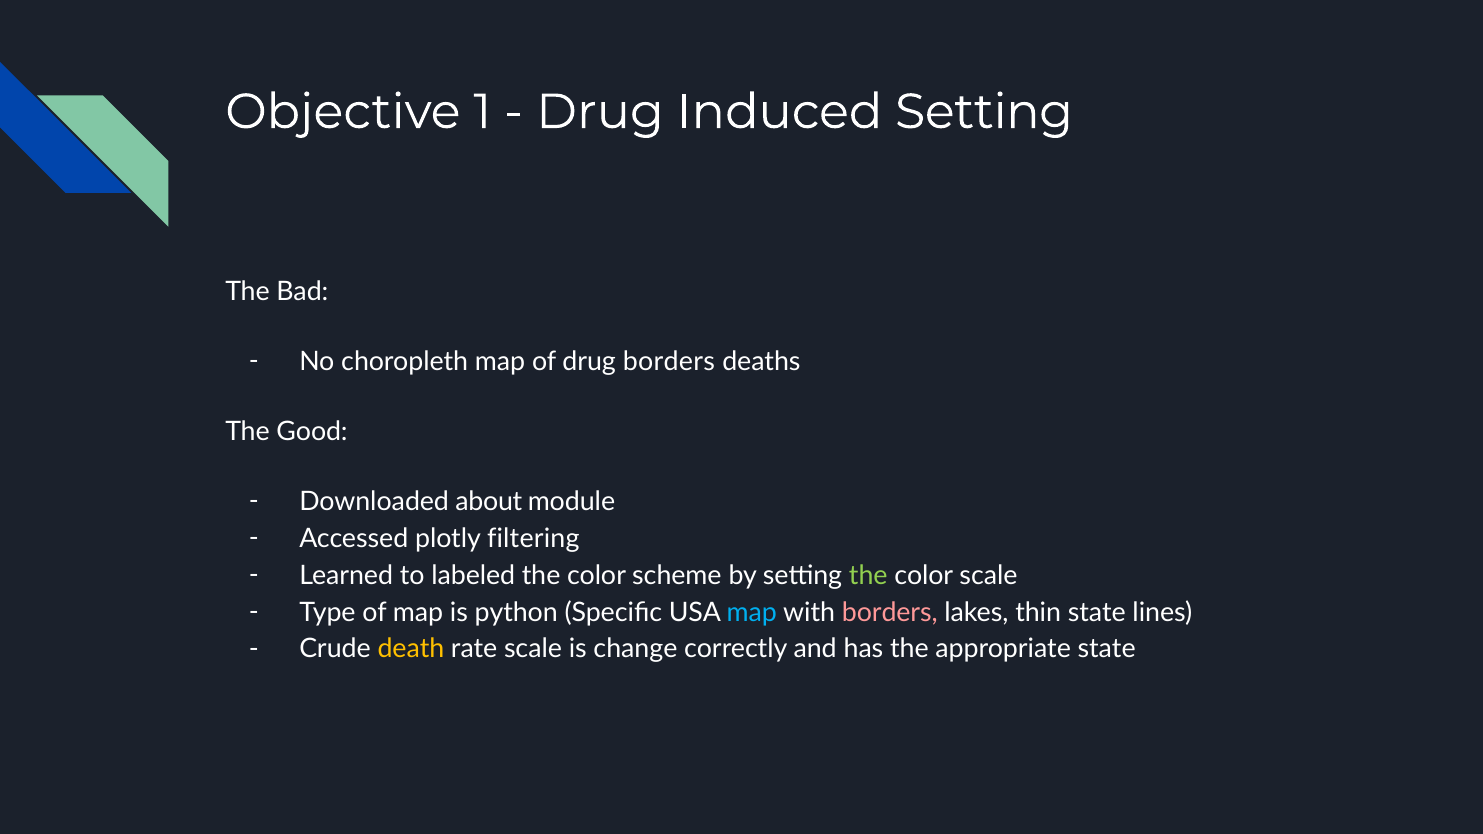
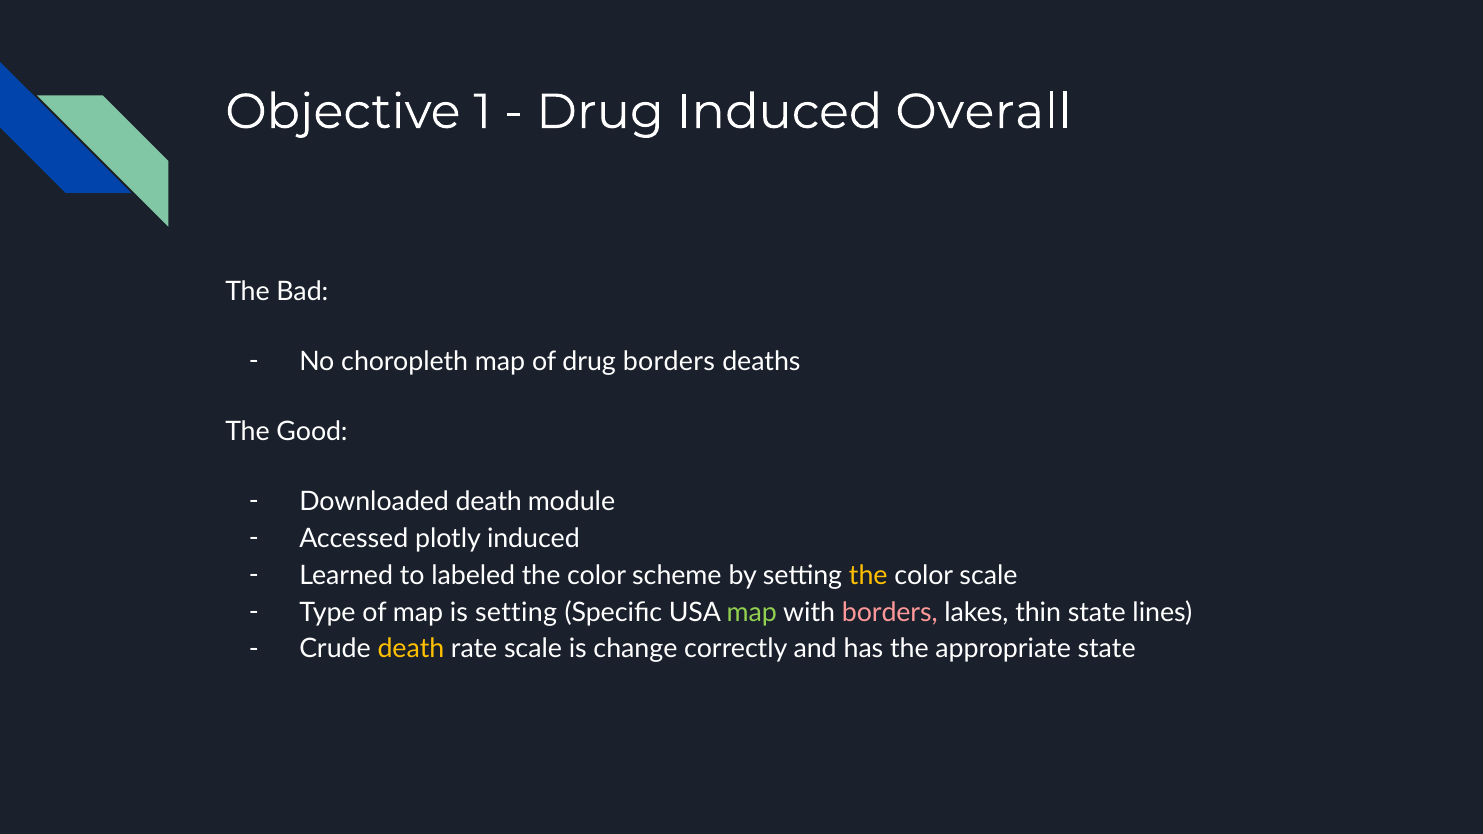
Induced Setting: Setting -> Overall
Downloaded about: about -> death
plotly filtering: filtering -> induced
the at (868, 575) colour: light green -> yellow
is python: python -> setting
map at (752, 612) colour: light blue -> light green
